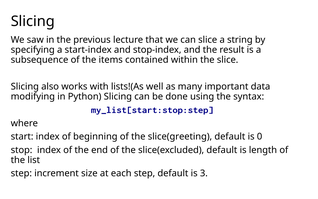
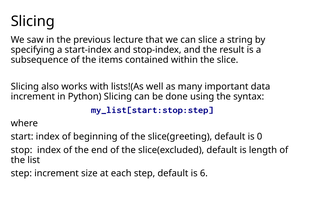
modifying at (33, 96): modifying -> increment
3: 3 -> 6
